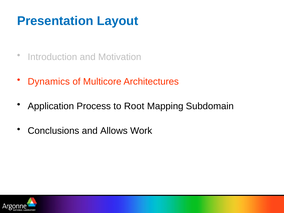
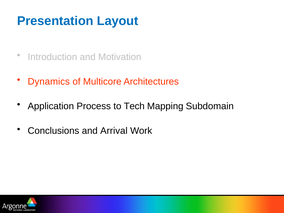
Root: Root -> Tech
Allows: Allows -> Arrival
